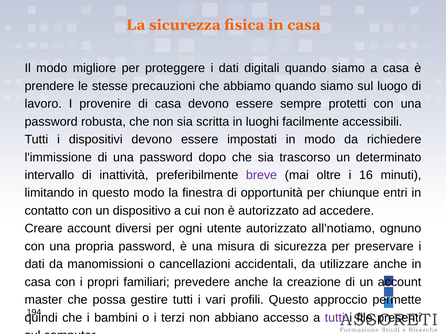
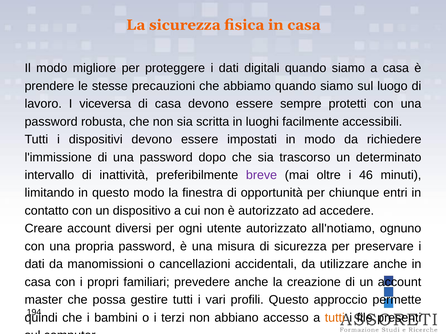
provenire: provenire -> viceversa
16: 16 -> 46
tutti at (335, 318) colour: purple -> orange
